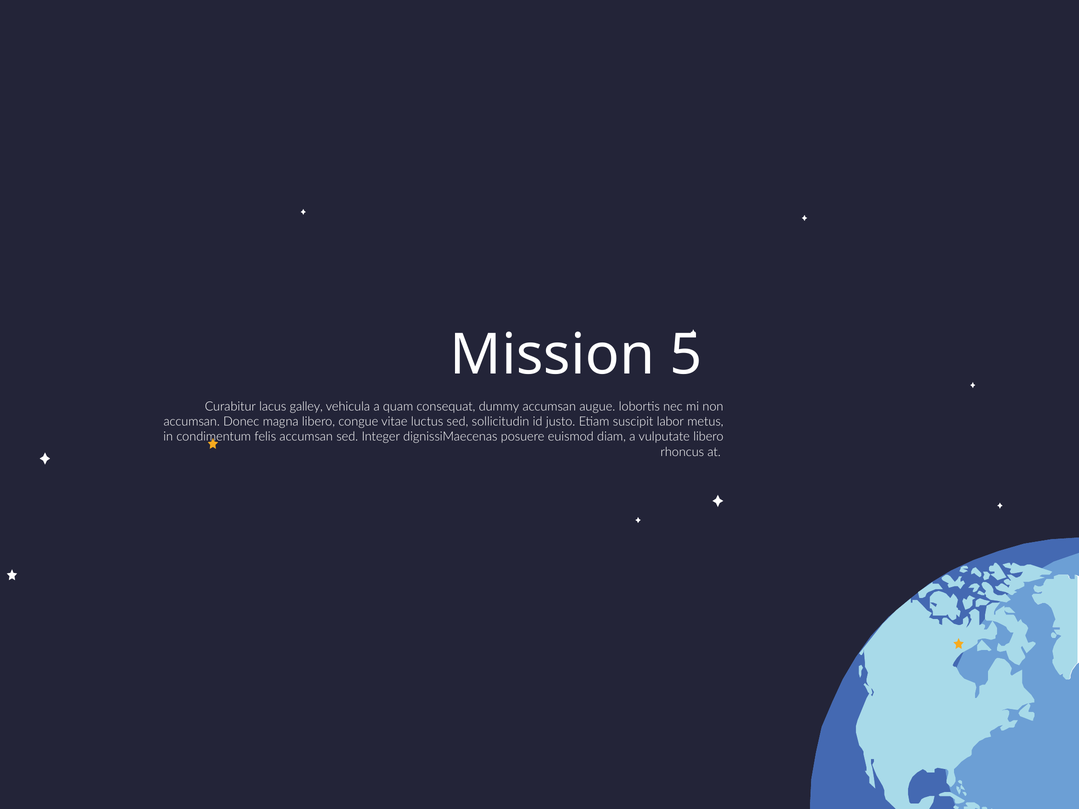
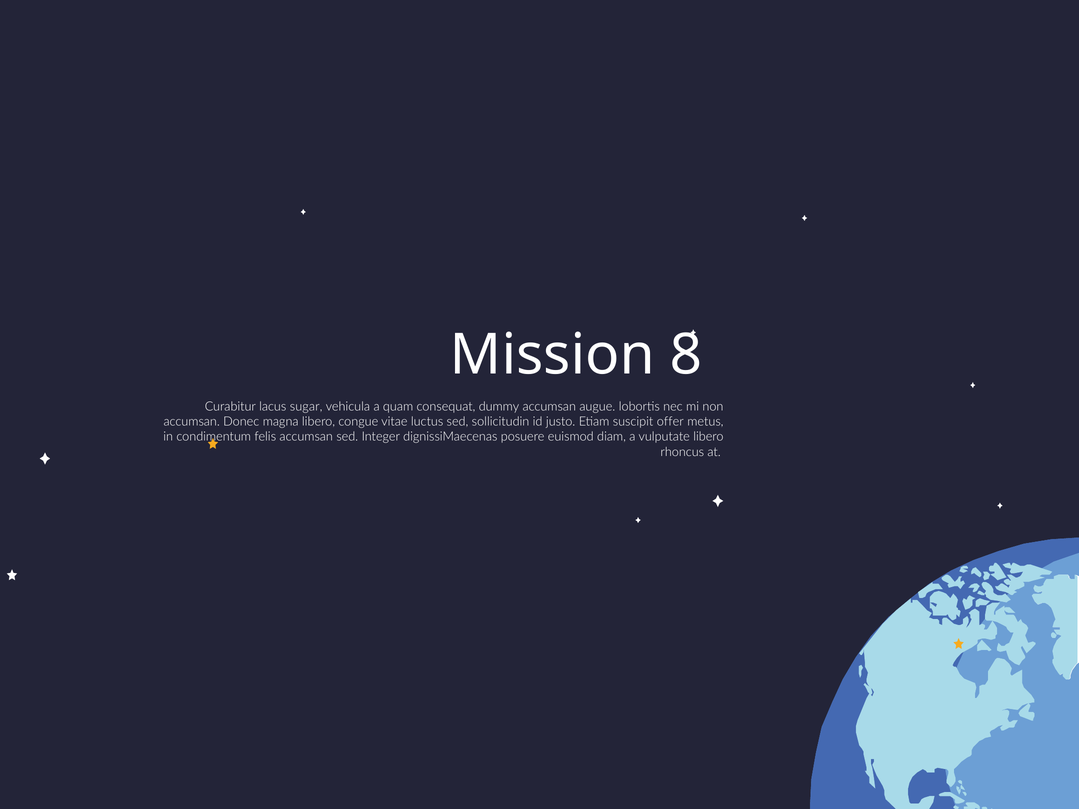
5: 5 -> 8
galley: galley -> sugar
labor: labor -> offer
